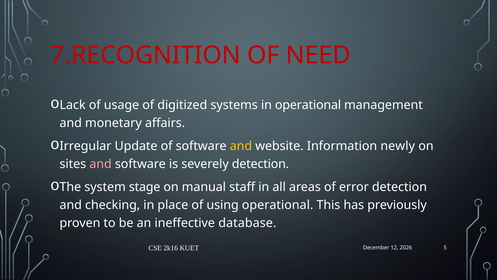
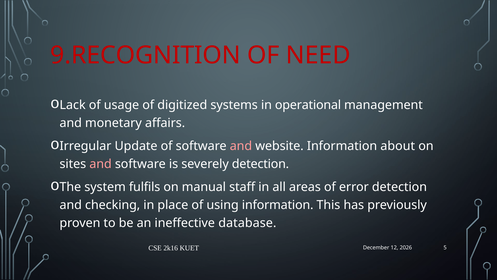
7.RECOGNITION: 7.RECOGNITION -> 9.RECOGNITION
and at (241, 146) colour: yellow -> pink
newly: newly -> about
stage: stage -> fulfils
using operational: operational -> information
